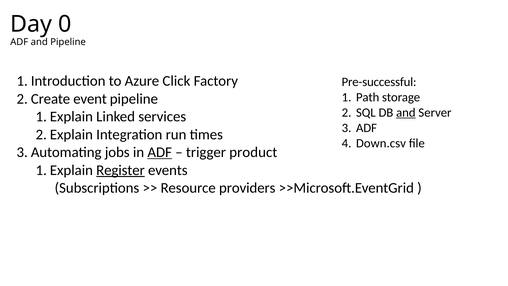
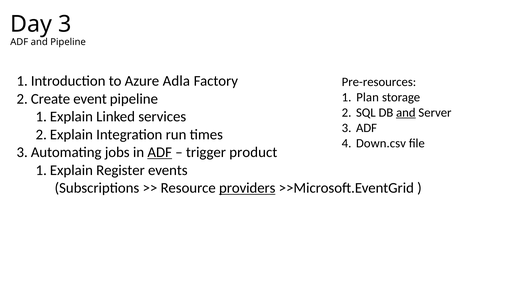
Day 0: 0 -> 3
Click: Click -> Adla
Pre-successful: Pre-successful -> Pre-resources
Path: Path -> Plan
Register underline: present -> none
providers underline: none -> present
